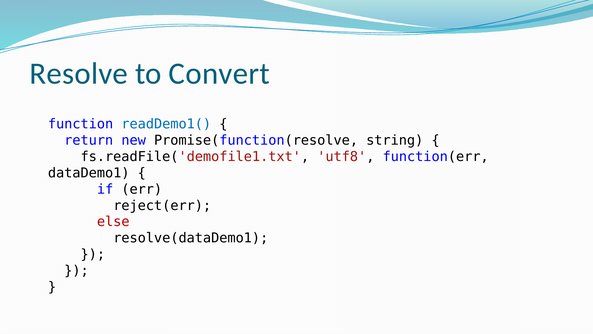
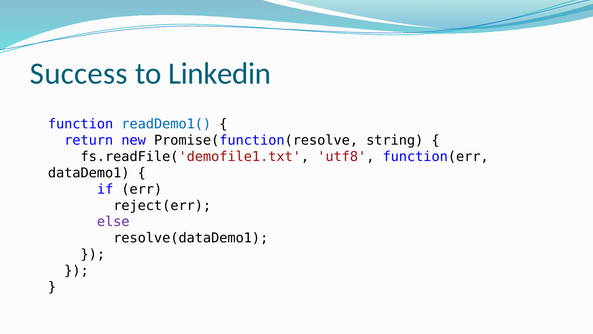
Resolve: Resolve -> Success
Convert: Convert -> Linkedin
else colour: red -> purple
